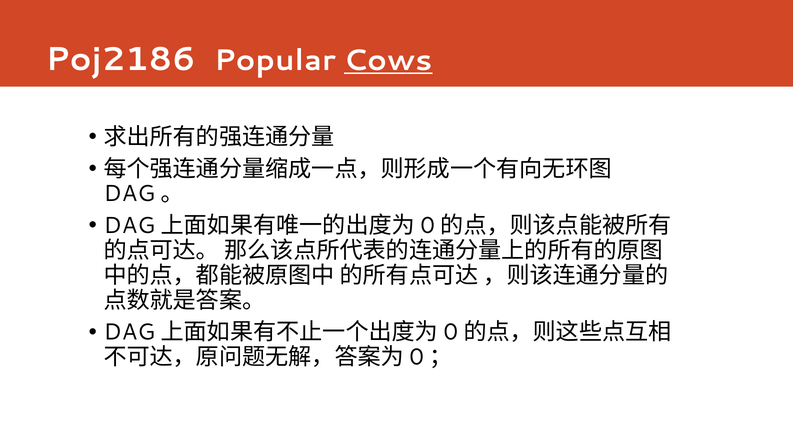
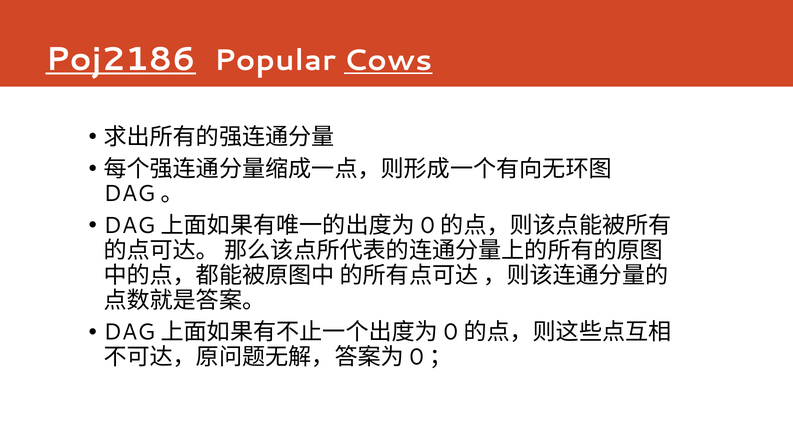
Poj2186 underline: none -> present
